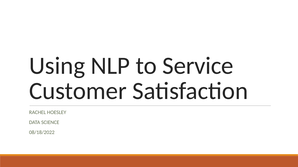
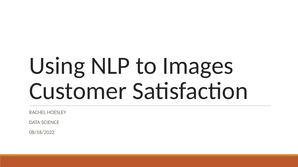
Service: Service -> Images
